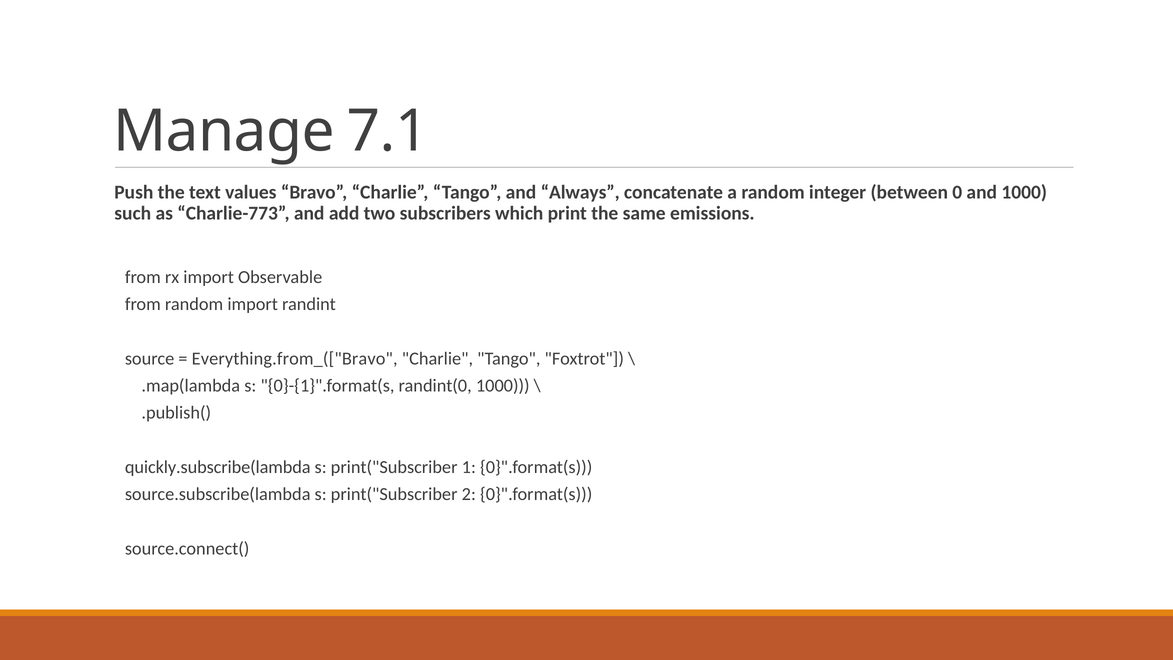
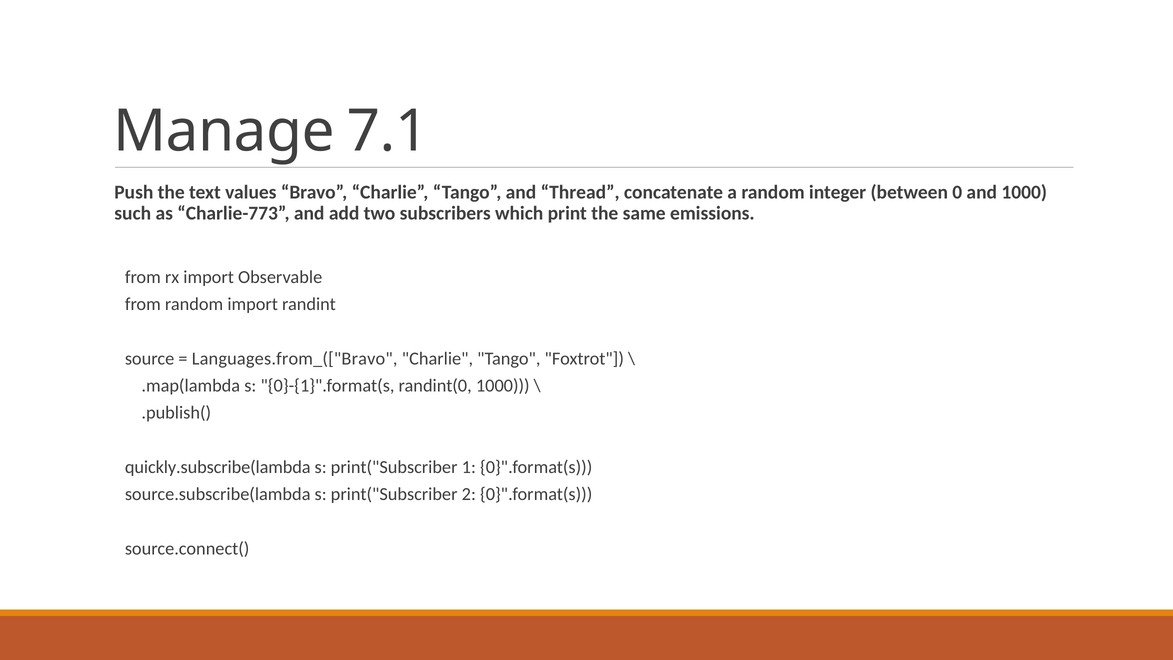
Always: Always -> Thread
Everything.from_(["Bravo: Everything.from_(["Bravo -> Languages.from_(["Bravo
